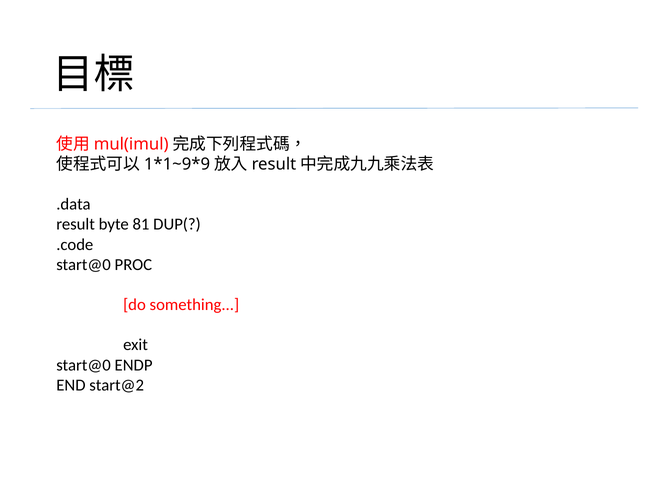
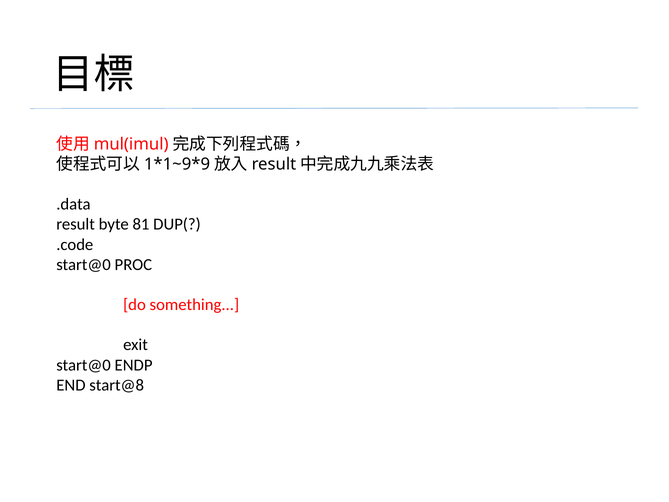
start@2: start@2 -> start@8
